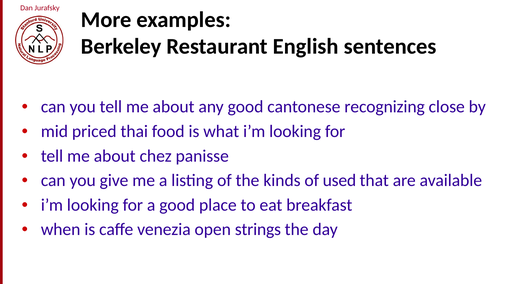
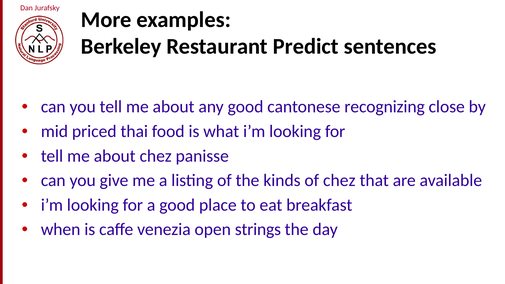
English: English -> Predict
of used: used -> chez
